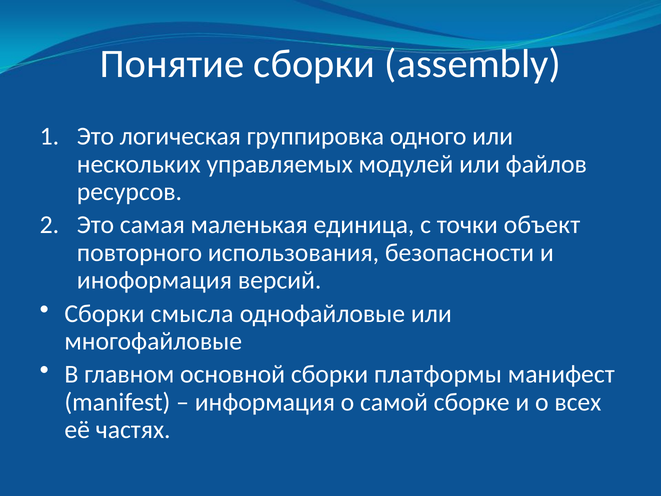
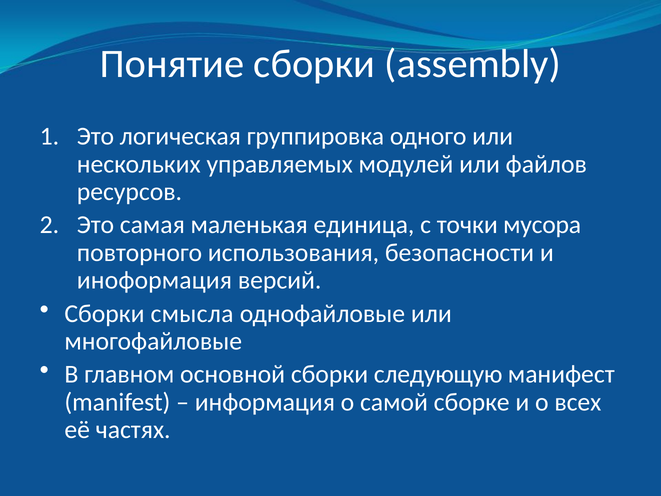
объект: объект -> мусора
платформы: платформы -> следующую
